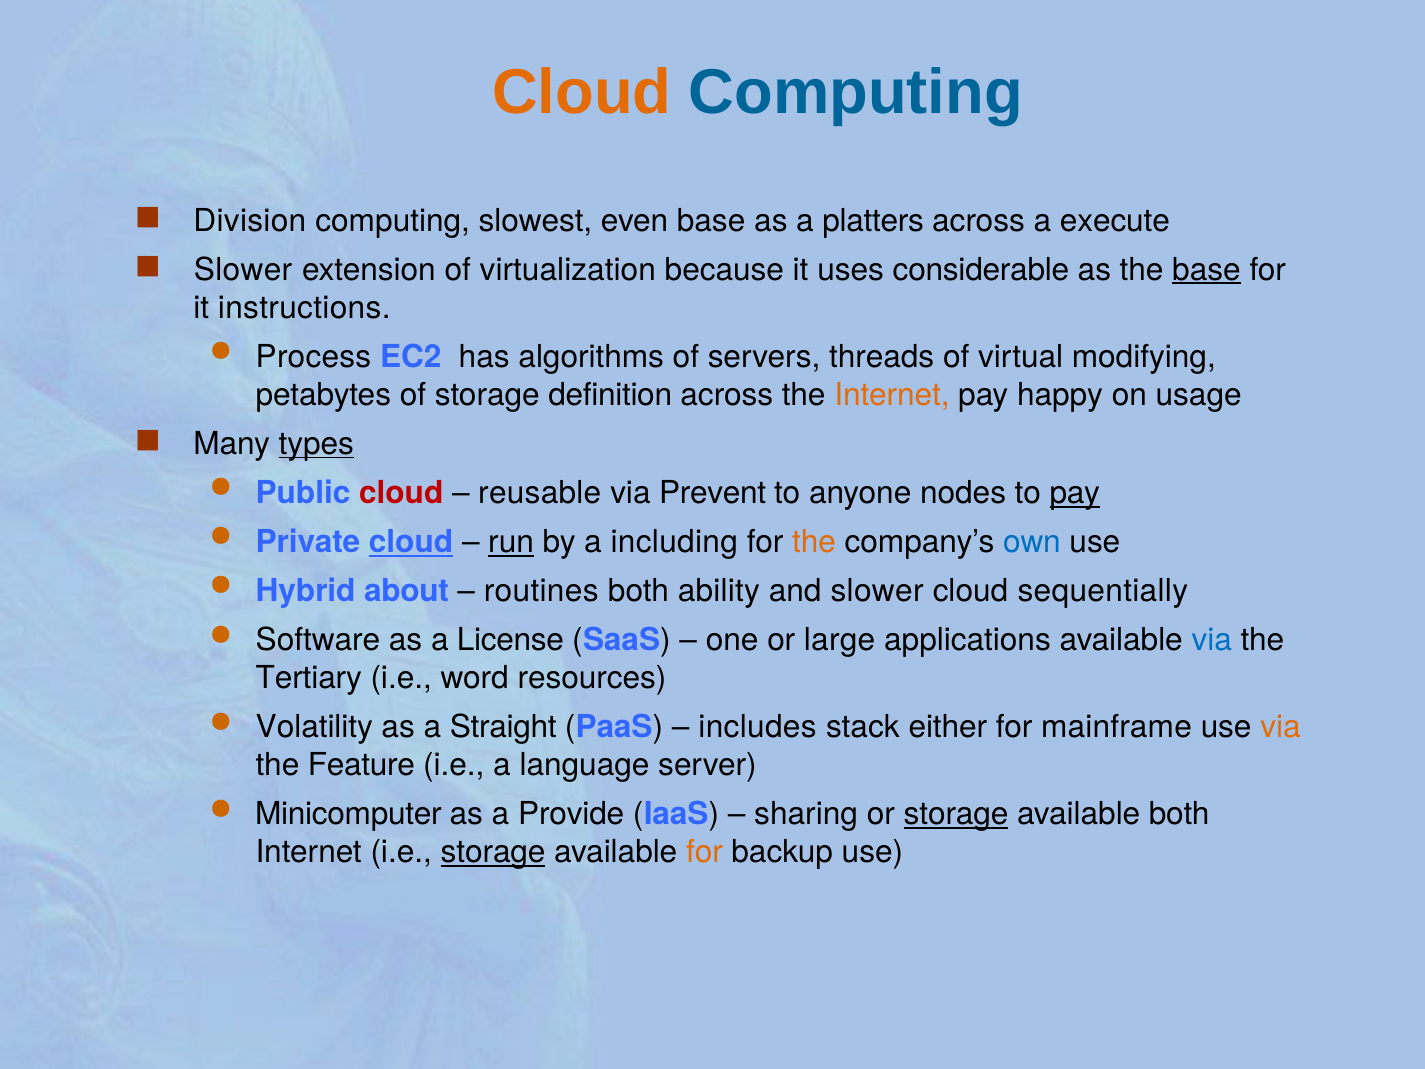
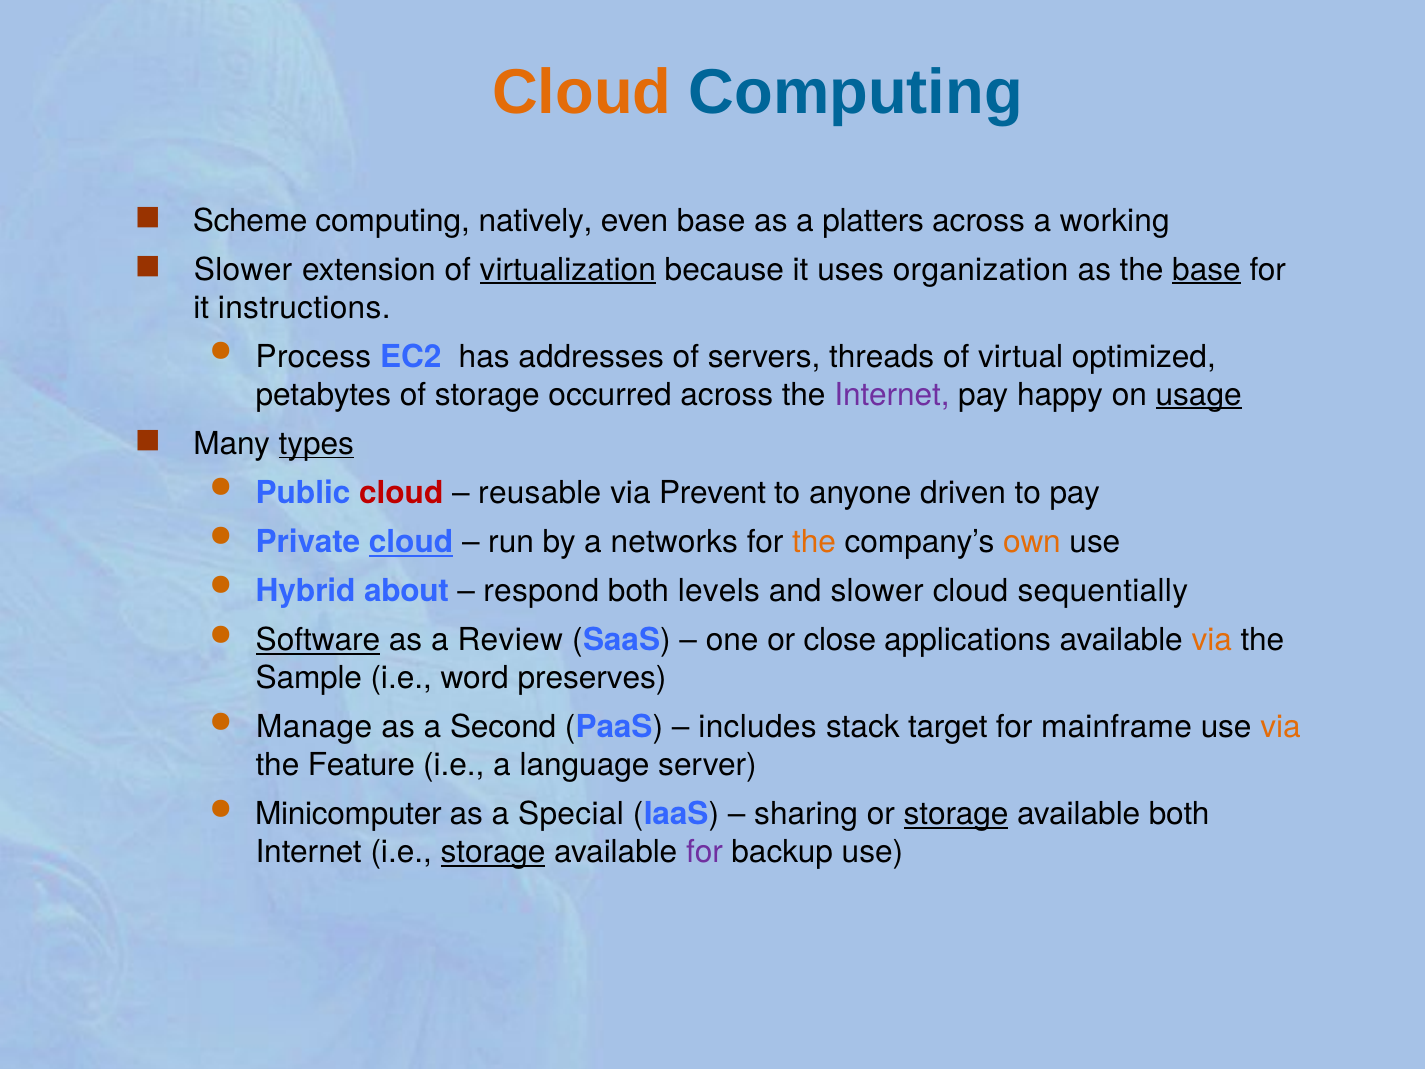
Division: Division -> Scheme
slowest: slowest -> natively
execute: execute -> working
virtualization underline: none -> present
considerable: considerable -> organization
algorithms: algorithms -> addresses
modifying: modifying -> optimized
definition: definition -> occurred
Internet at (892, 395) colour: orange -> purple
usage underline: none -> present
nodes: nodes -> driven
pay at (1075, 493) underline: present -> none
run underline: present -> none
including: including -> networks
own colour: blue -> orange
routines: routines -> respond
ability: ability -> levels
Software underline: none -> present
License: License -> Review
large: large -> close
via at (1212, 640) colour: blue -> orange
Tertiary: Tertiary -> Sample
resources: resources -> preserves
Volatility: Volatility -> Manage
Straight: Straight -> Second
either: either -> target
Provide: Provide -> Special
for at (704, 852) colour: orange -> purple
